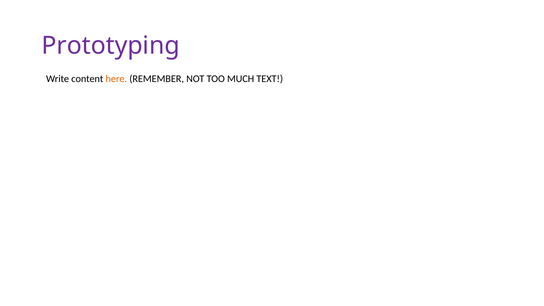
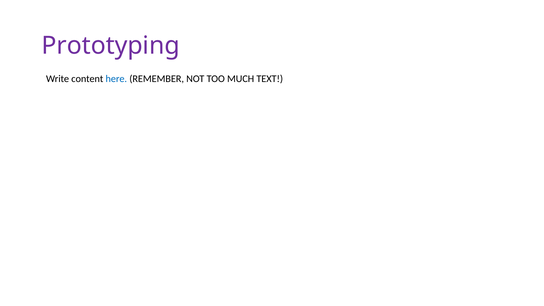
here colour: orange -> blue
